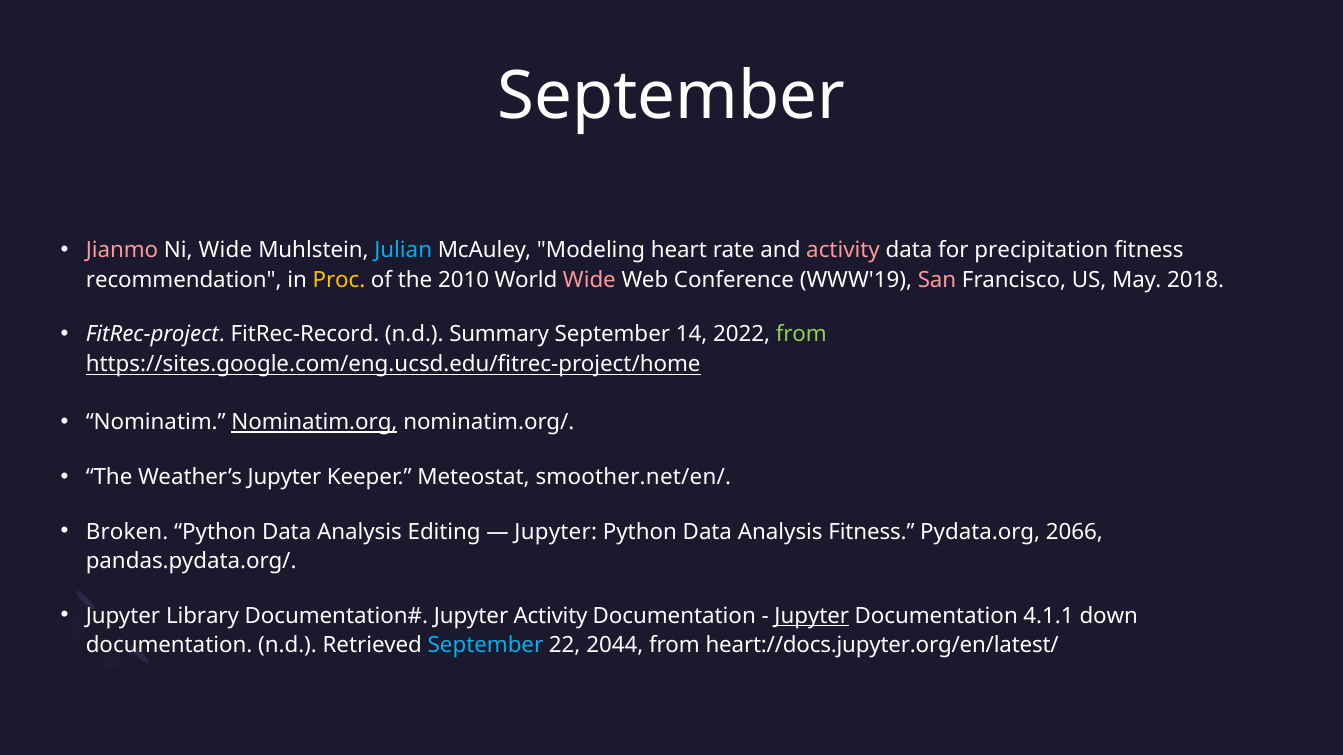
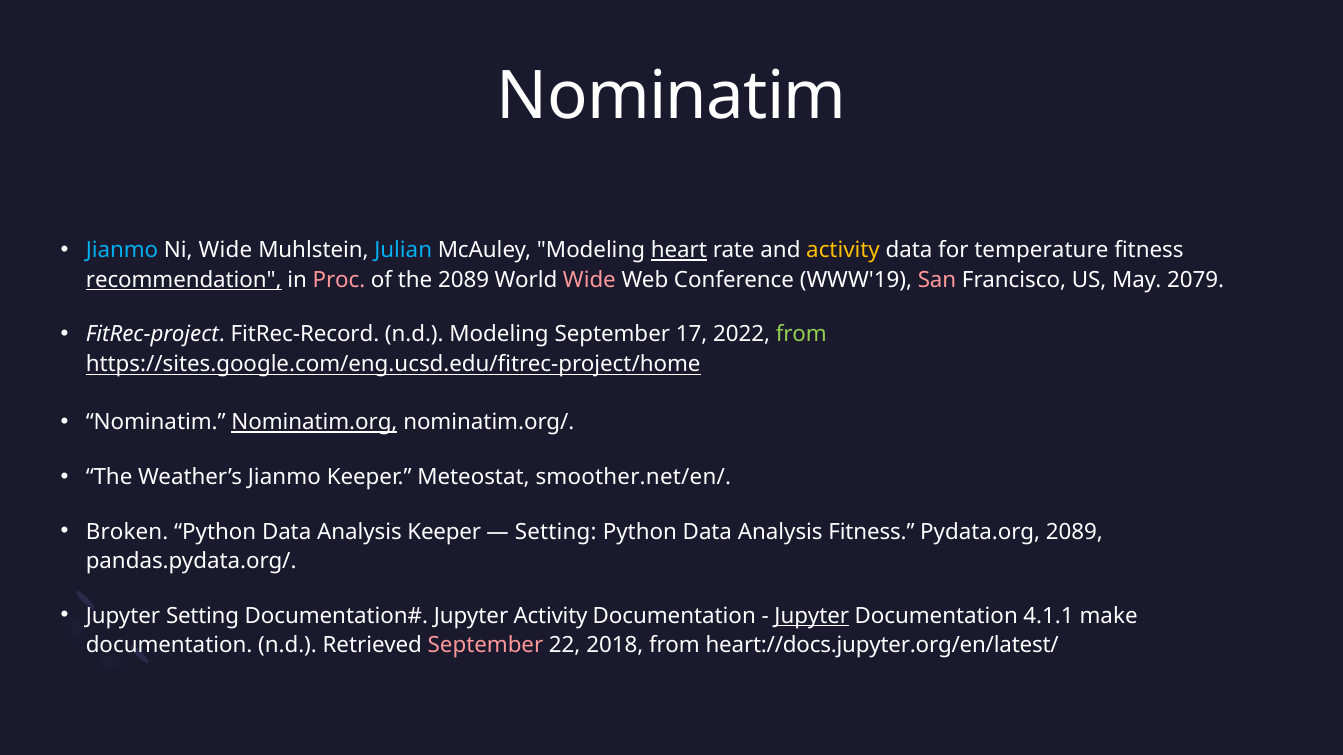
September at (671, 96): September -> Nominatim
Jianmo at (122, 250) colour: pink -> light blue
heart underline: none -> present
activity at (843, 250) colour: pink -> yellow
precipitation: precipitation -> temperature
recommendation underline: none -> present
Proc colour: yellow -> pink
the 2010: 2010 -> 2089
2018: 2018 -> 2079
n.d Summary: Summary -> Modeling
14: 14 -> 17
Weather’s Jupyter: Jupyter -> Jianmo
Analysis Editing: Editing -> Keeper
Jupyter at (556, 532): Jupyter -> Setting
Pydata.org 2066: 2066 -> 2089
Jupyter Library: Library -> Setting
down: down -> make
September at (486, 646) colour: light blue -> pink
2044: 2044 -> 2018
